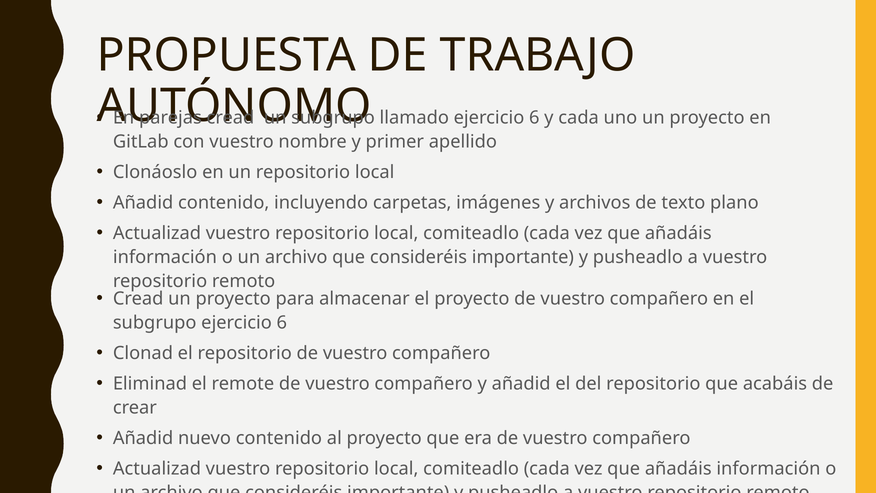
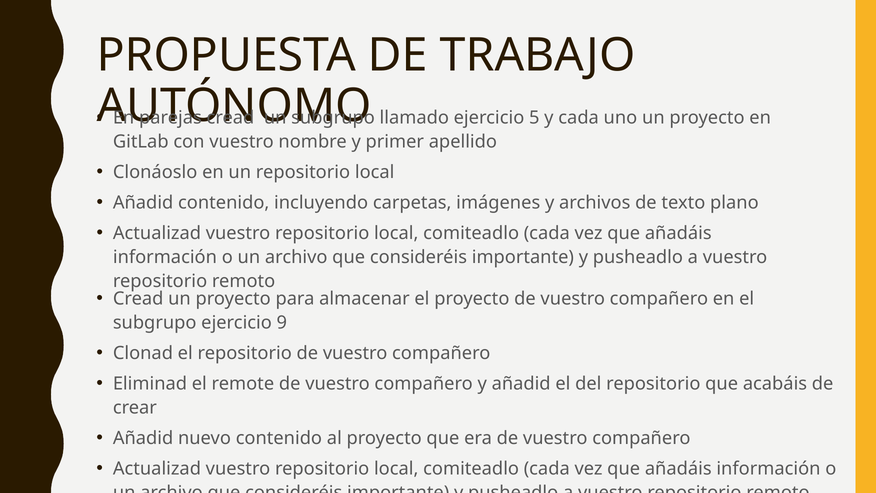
llamado ejercicio 6: 6 -> 5
subgrupo ejercicio 6: 6 -> 9
